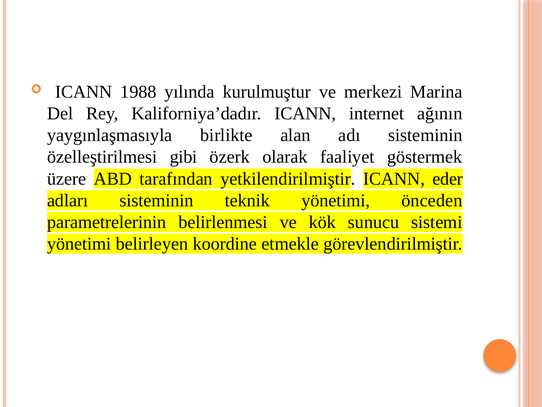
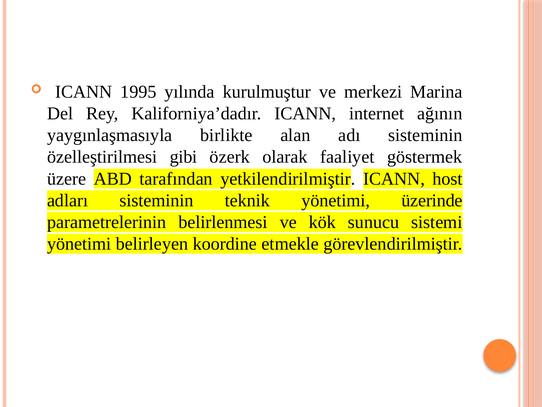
1988: 1988 -> 1995
eder: eder -> host
önceden: önceden -> üzerinde
